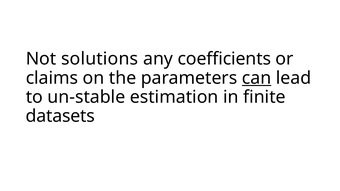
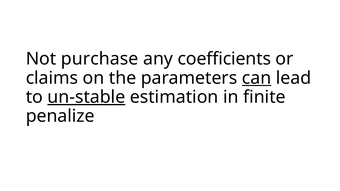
solutions: solutions -> purchase
un-stable underline: none -> present
datasets: datasets -> penalize
